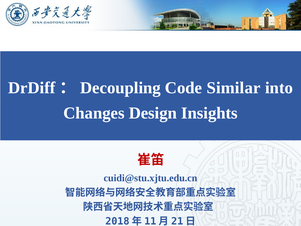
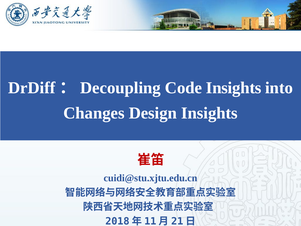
Code Similar: Similar -> Insights
